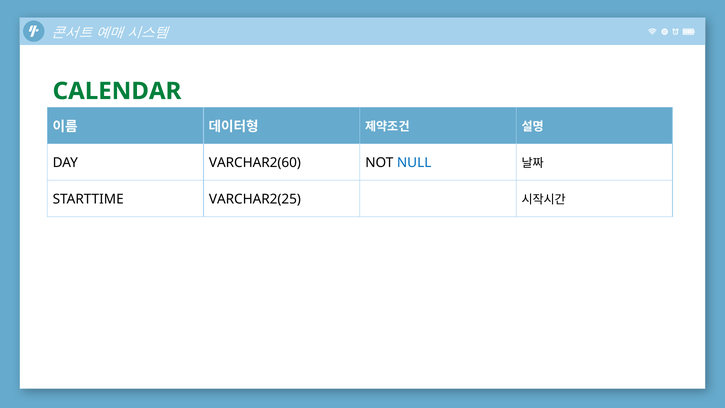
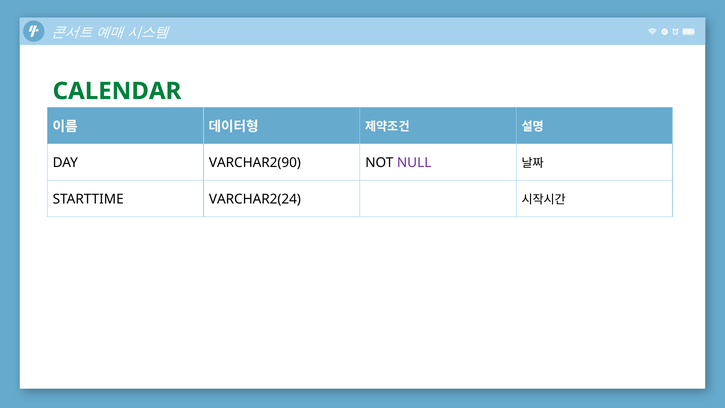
VARCHAR2(60: VARCHAR2(60 -> VARCHAR2(90
NULL colour: blue -> purple
VARCHAR2(25: VARCHAR2(25 -> VARCHAR2(24
